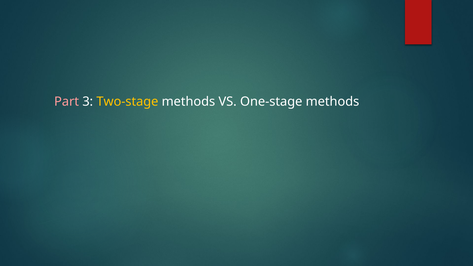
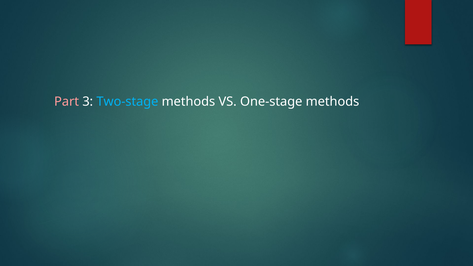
Two-stage colour: yellow -> light blue
